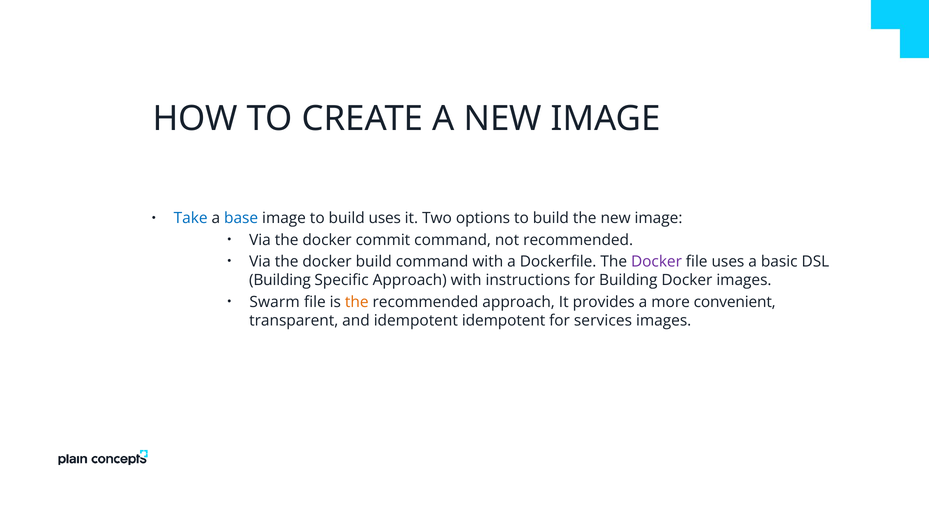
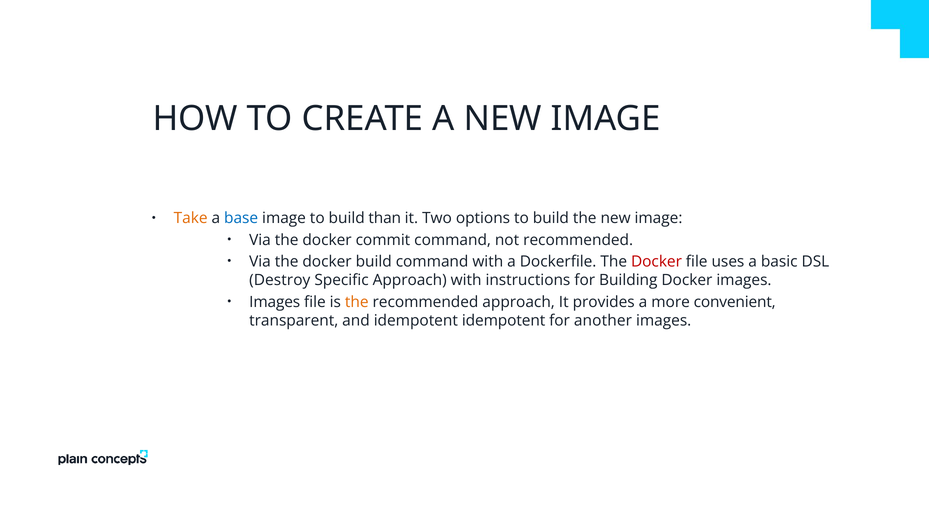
Take colour: blue -> orange
build uses: uses -> than
Docker at (656, 261) colour: purple -> red
Building at (280, 280): Building -> Destroy
Swarm at (275, 302): Swarm -> Images
services: services -> another
